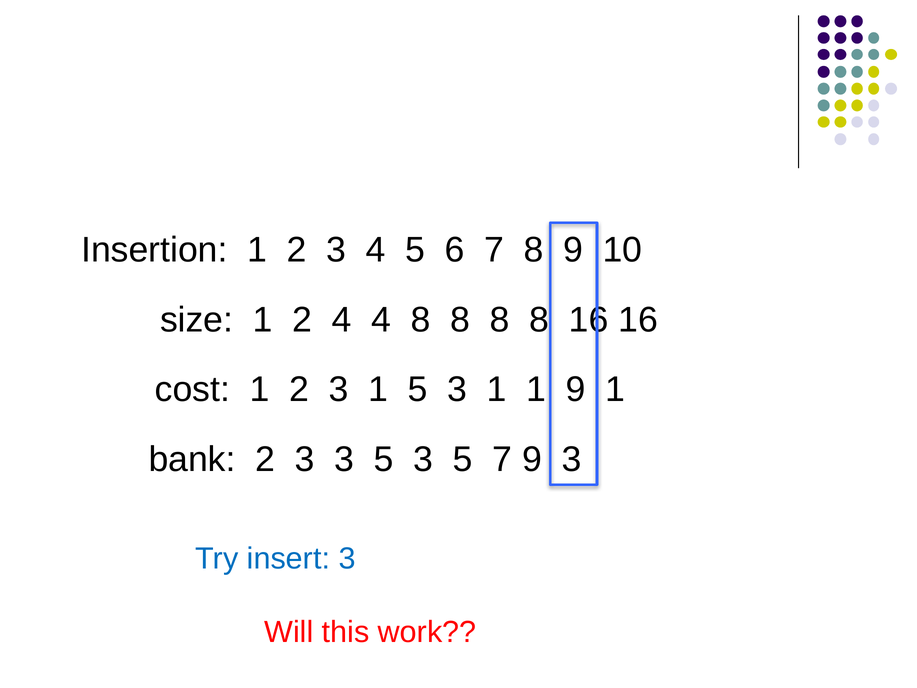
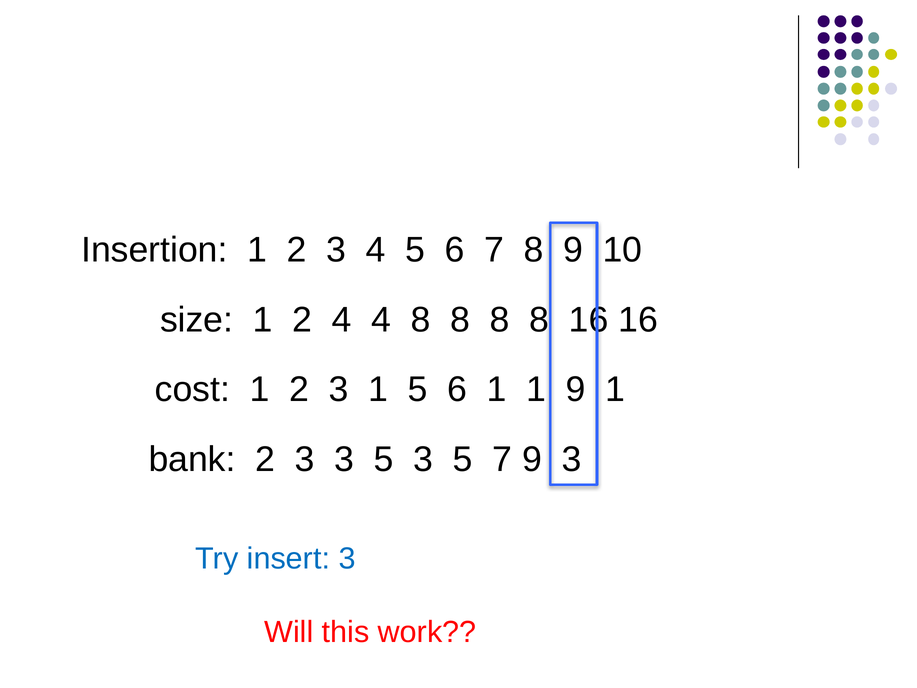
1 5 3: 3 -> 6
